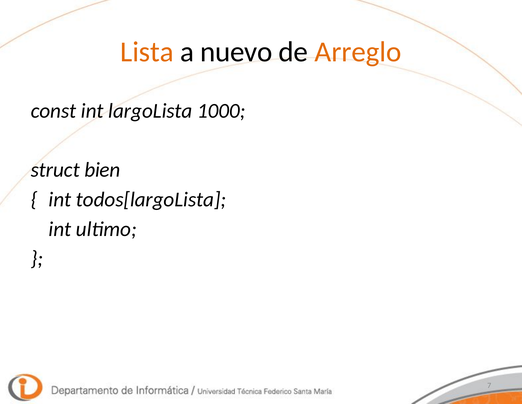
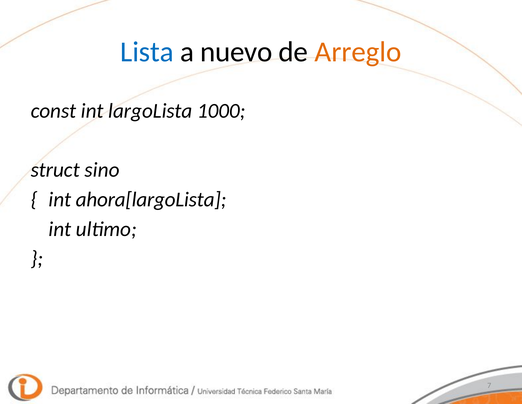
Lista colour: orange -> blue
bien: bien -> sino
todos[largoLista: todos[largoLista -> ahora[largoLista
